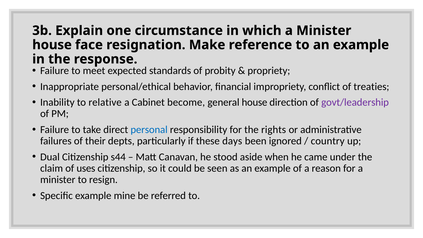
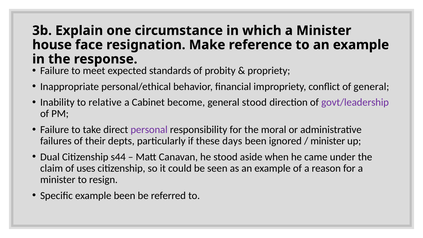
of treaties: treaties -> general
general house: house -> stood
personal colour: blue -> purple
rights: rights -> moral
country at (328, 141): country -> minister
example mine: mine -> been
